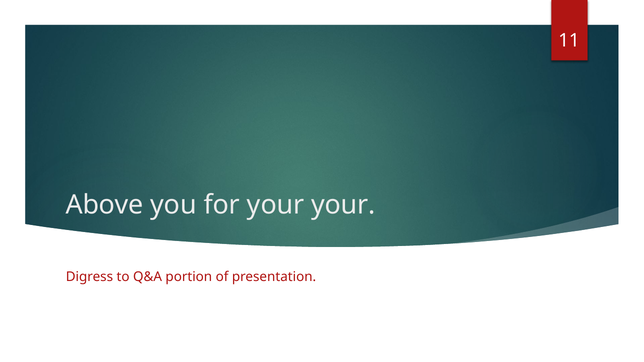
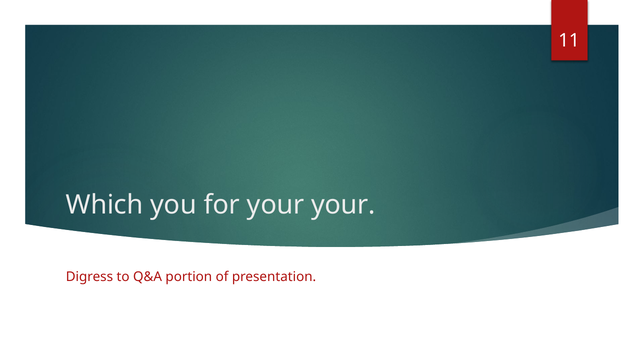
Above: Above -> Which
